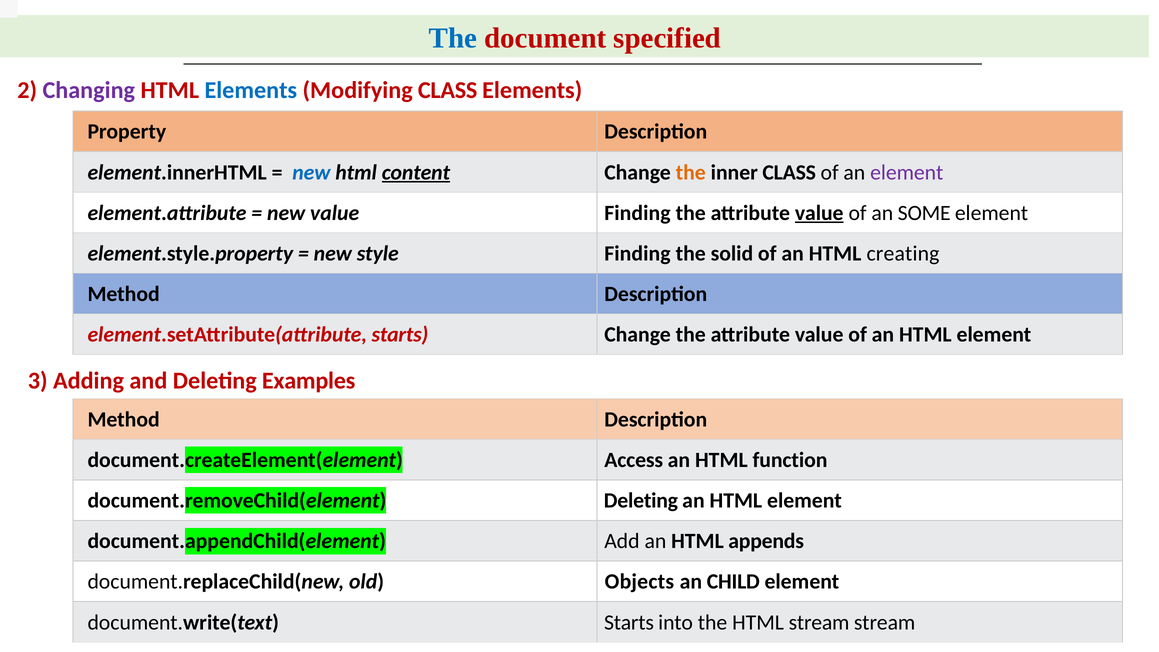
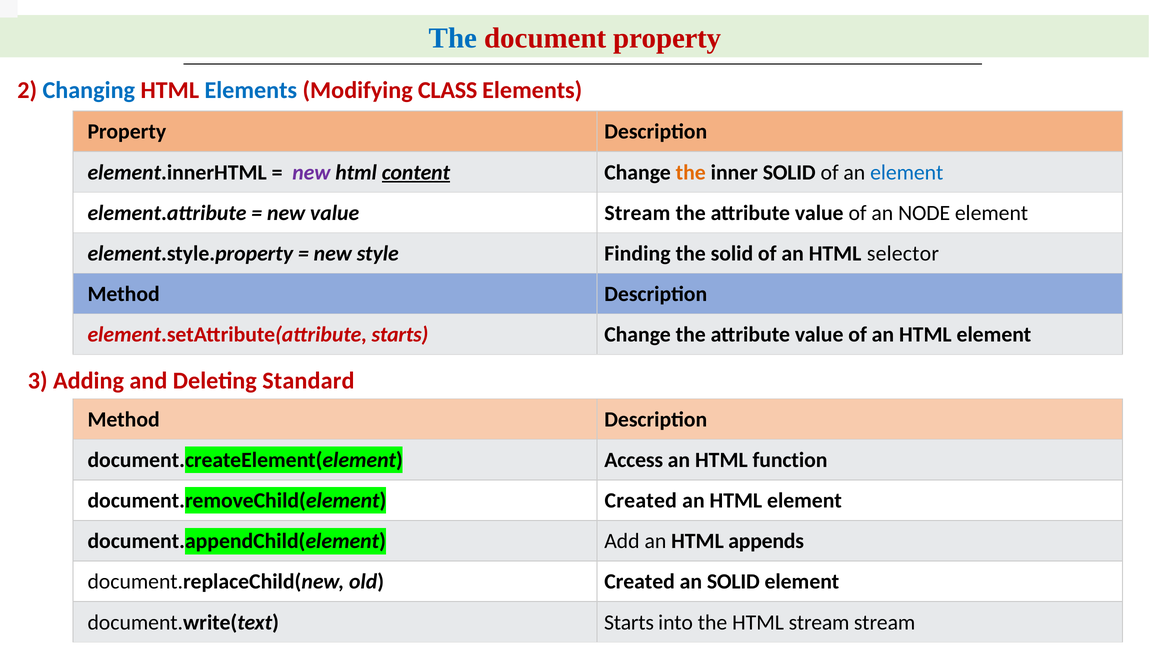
document specified: specified -> property
Changing colour: purple -> blue
new at (311, 172) colour: blue -> purple
inner CLASS: CLASS -> SOLID
element at (907, 172) colour: purple -> blue
value Finding: Finding -> Stream
value at (819, 213) underline: present -> none
SOME: SOME -> NODE
creating: creating -> selector
Examples: Examples -> Standard
document.removeChild(element Deleting: Deleting -> Created
old Objects: Objects -> Created
an CHILD: CHILD -> SOLID
